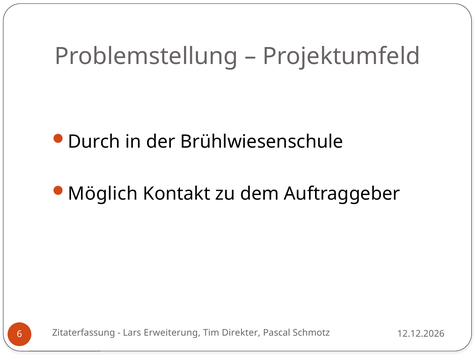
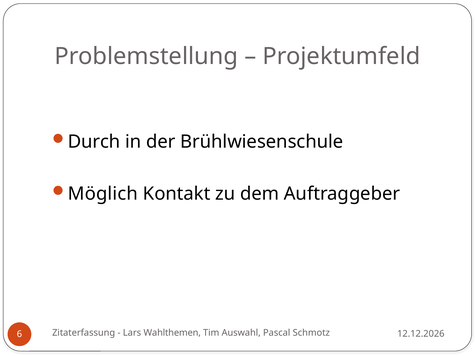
Erweiterung: Erweiterung -> Wahlthemen
Direkter: Direkter -> Auswahl
